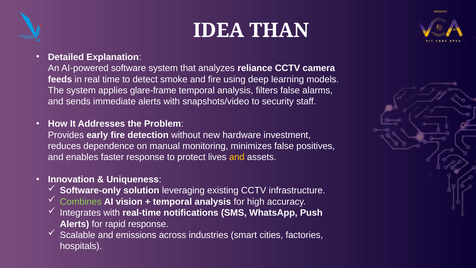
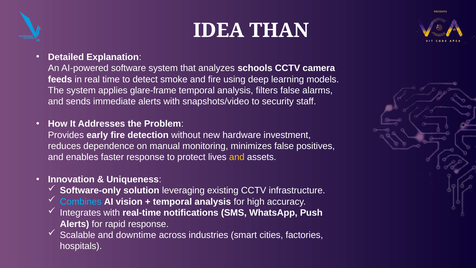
reliance: reliance -> schools
Combines colour: light green -> light blue
emissions: emissions -> downtime
